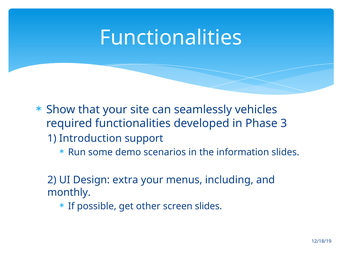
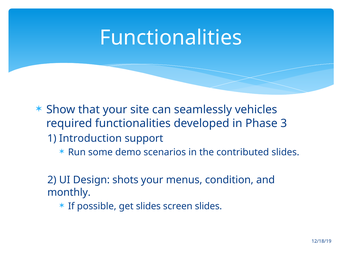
information: information -> contributed
extra: extra -> shots
including: including -> condition
get other: other -> slides
